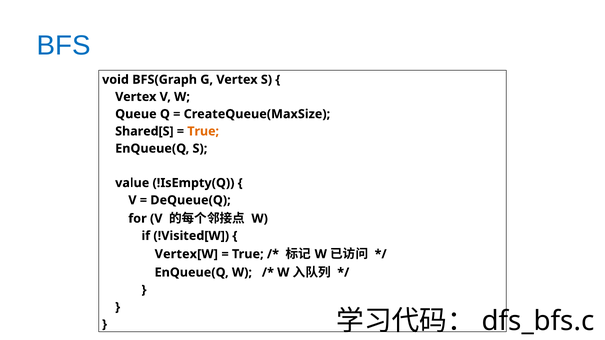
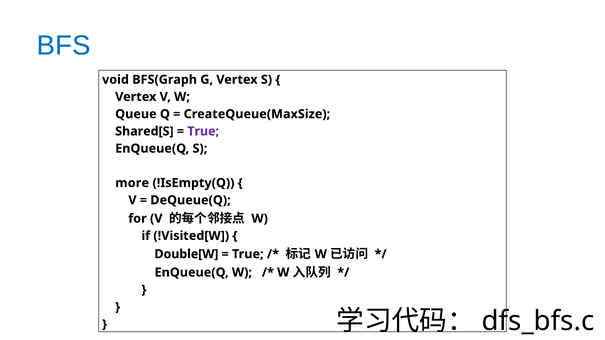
True at (203, 131) colour: orange -> purple
value: value -> more
Vertex[W: Vertex[W -> Double[W
